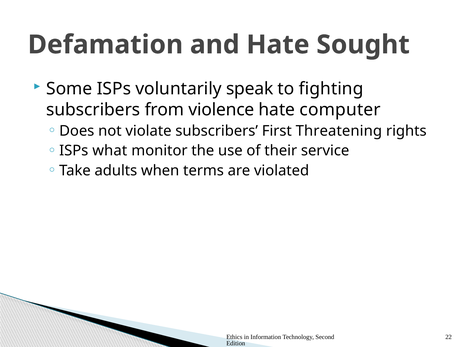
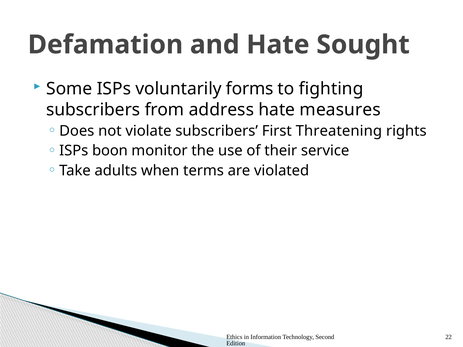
speak: speak -> forms
violence: violence -> address
computer: computer -> measures
what: what -> boon
